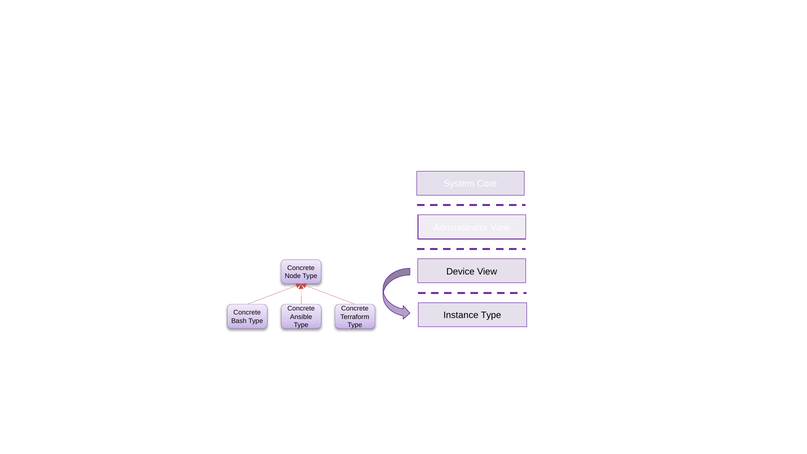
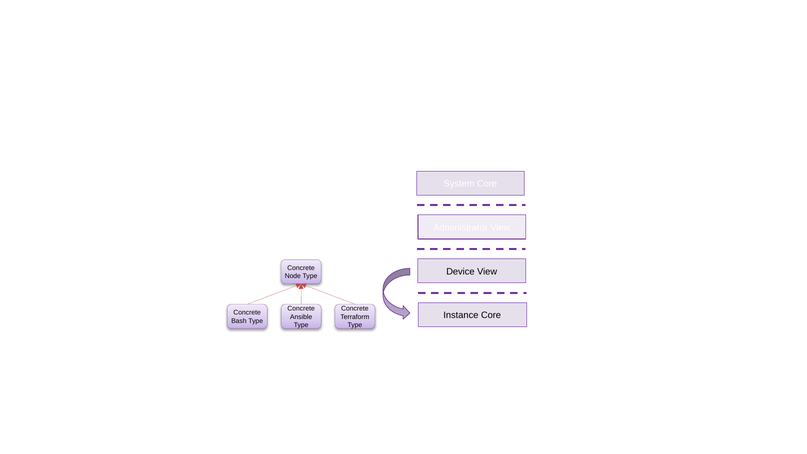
Instance Type: Type -> Core
